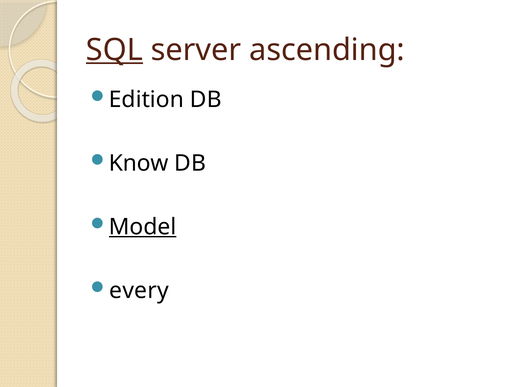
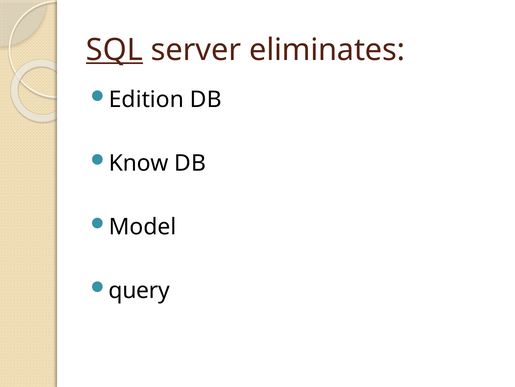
ascending: ascending -> eliminates
Model underline: present -> none
every: every -> query
